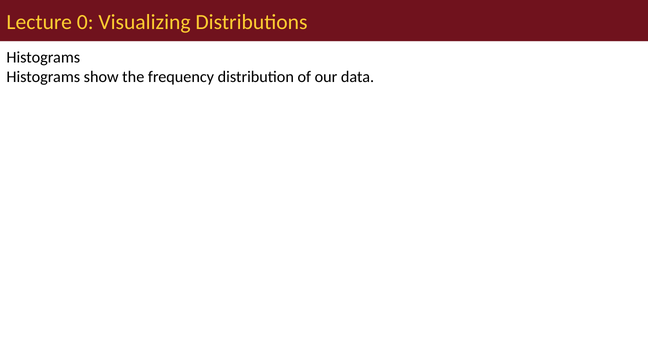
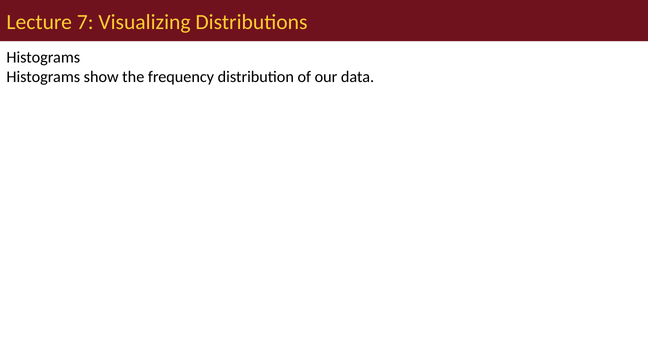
0: 0 -> 7
